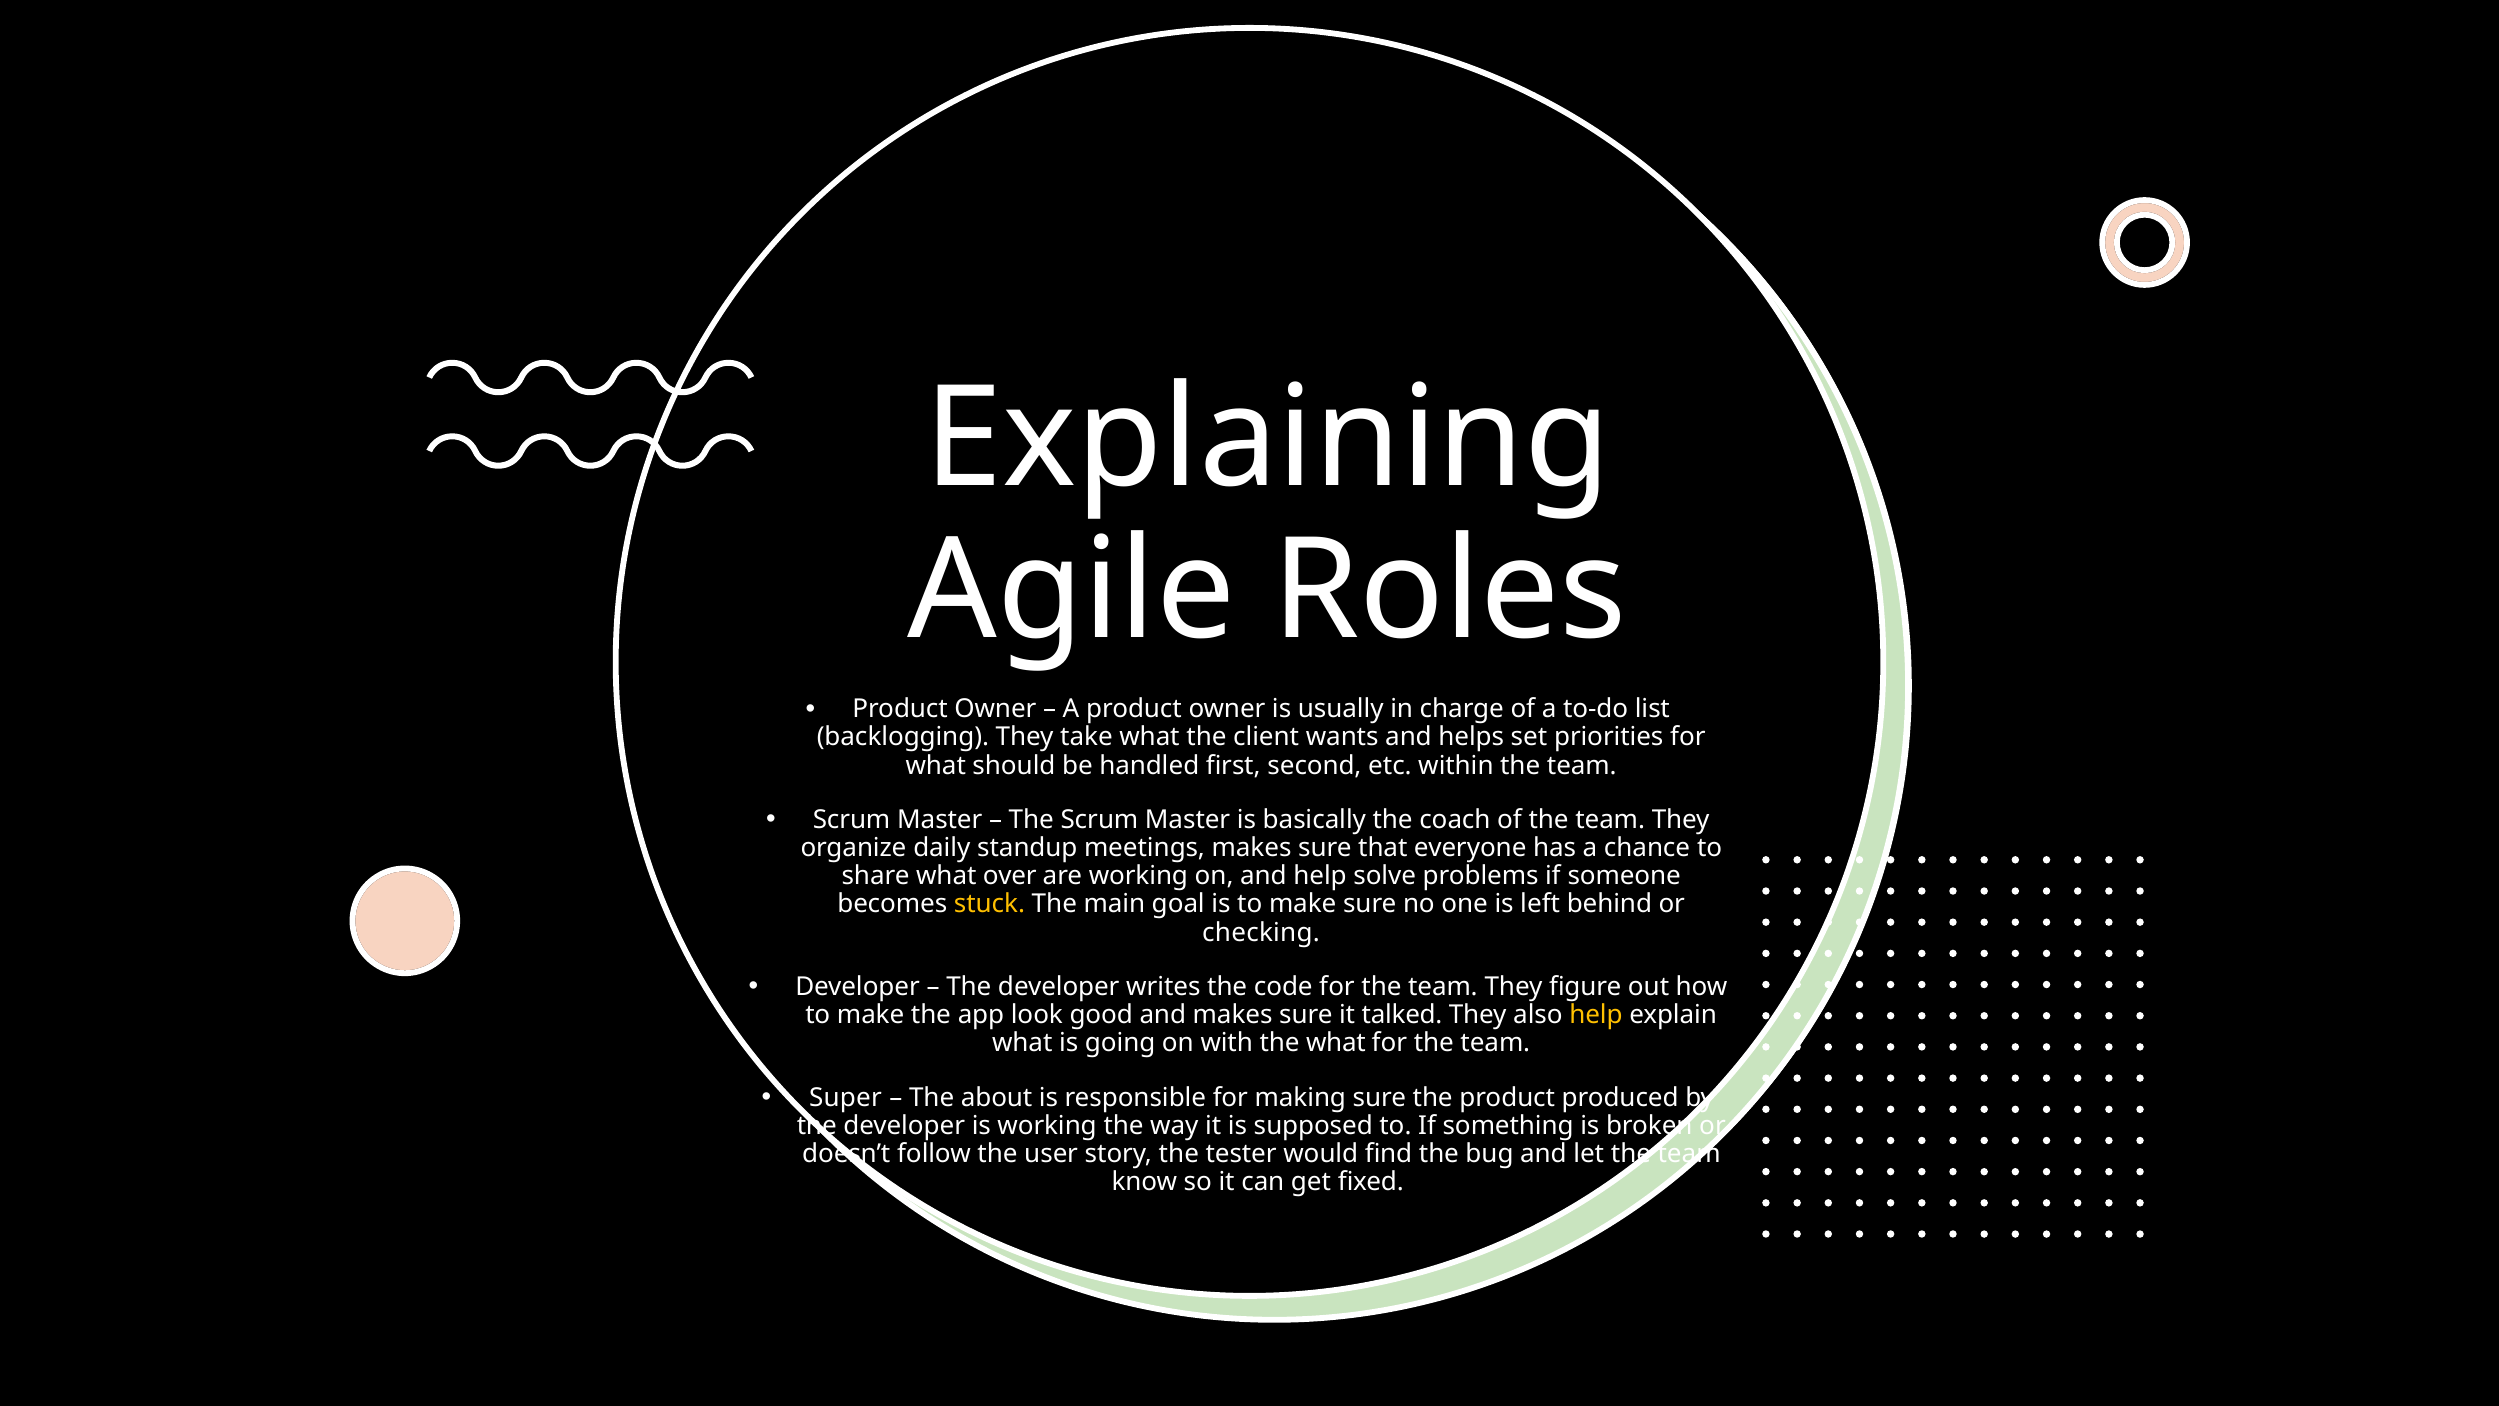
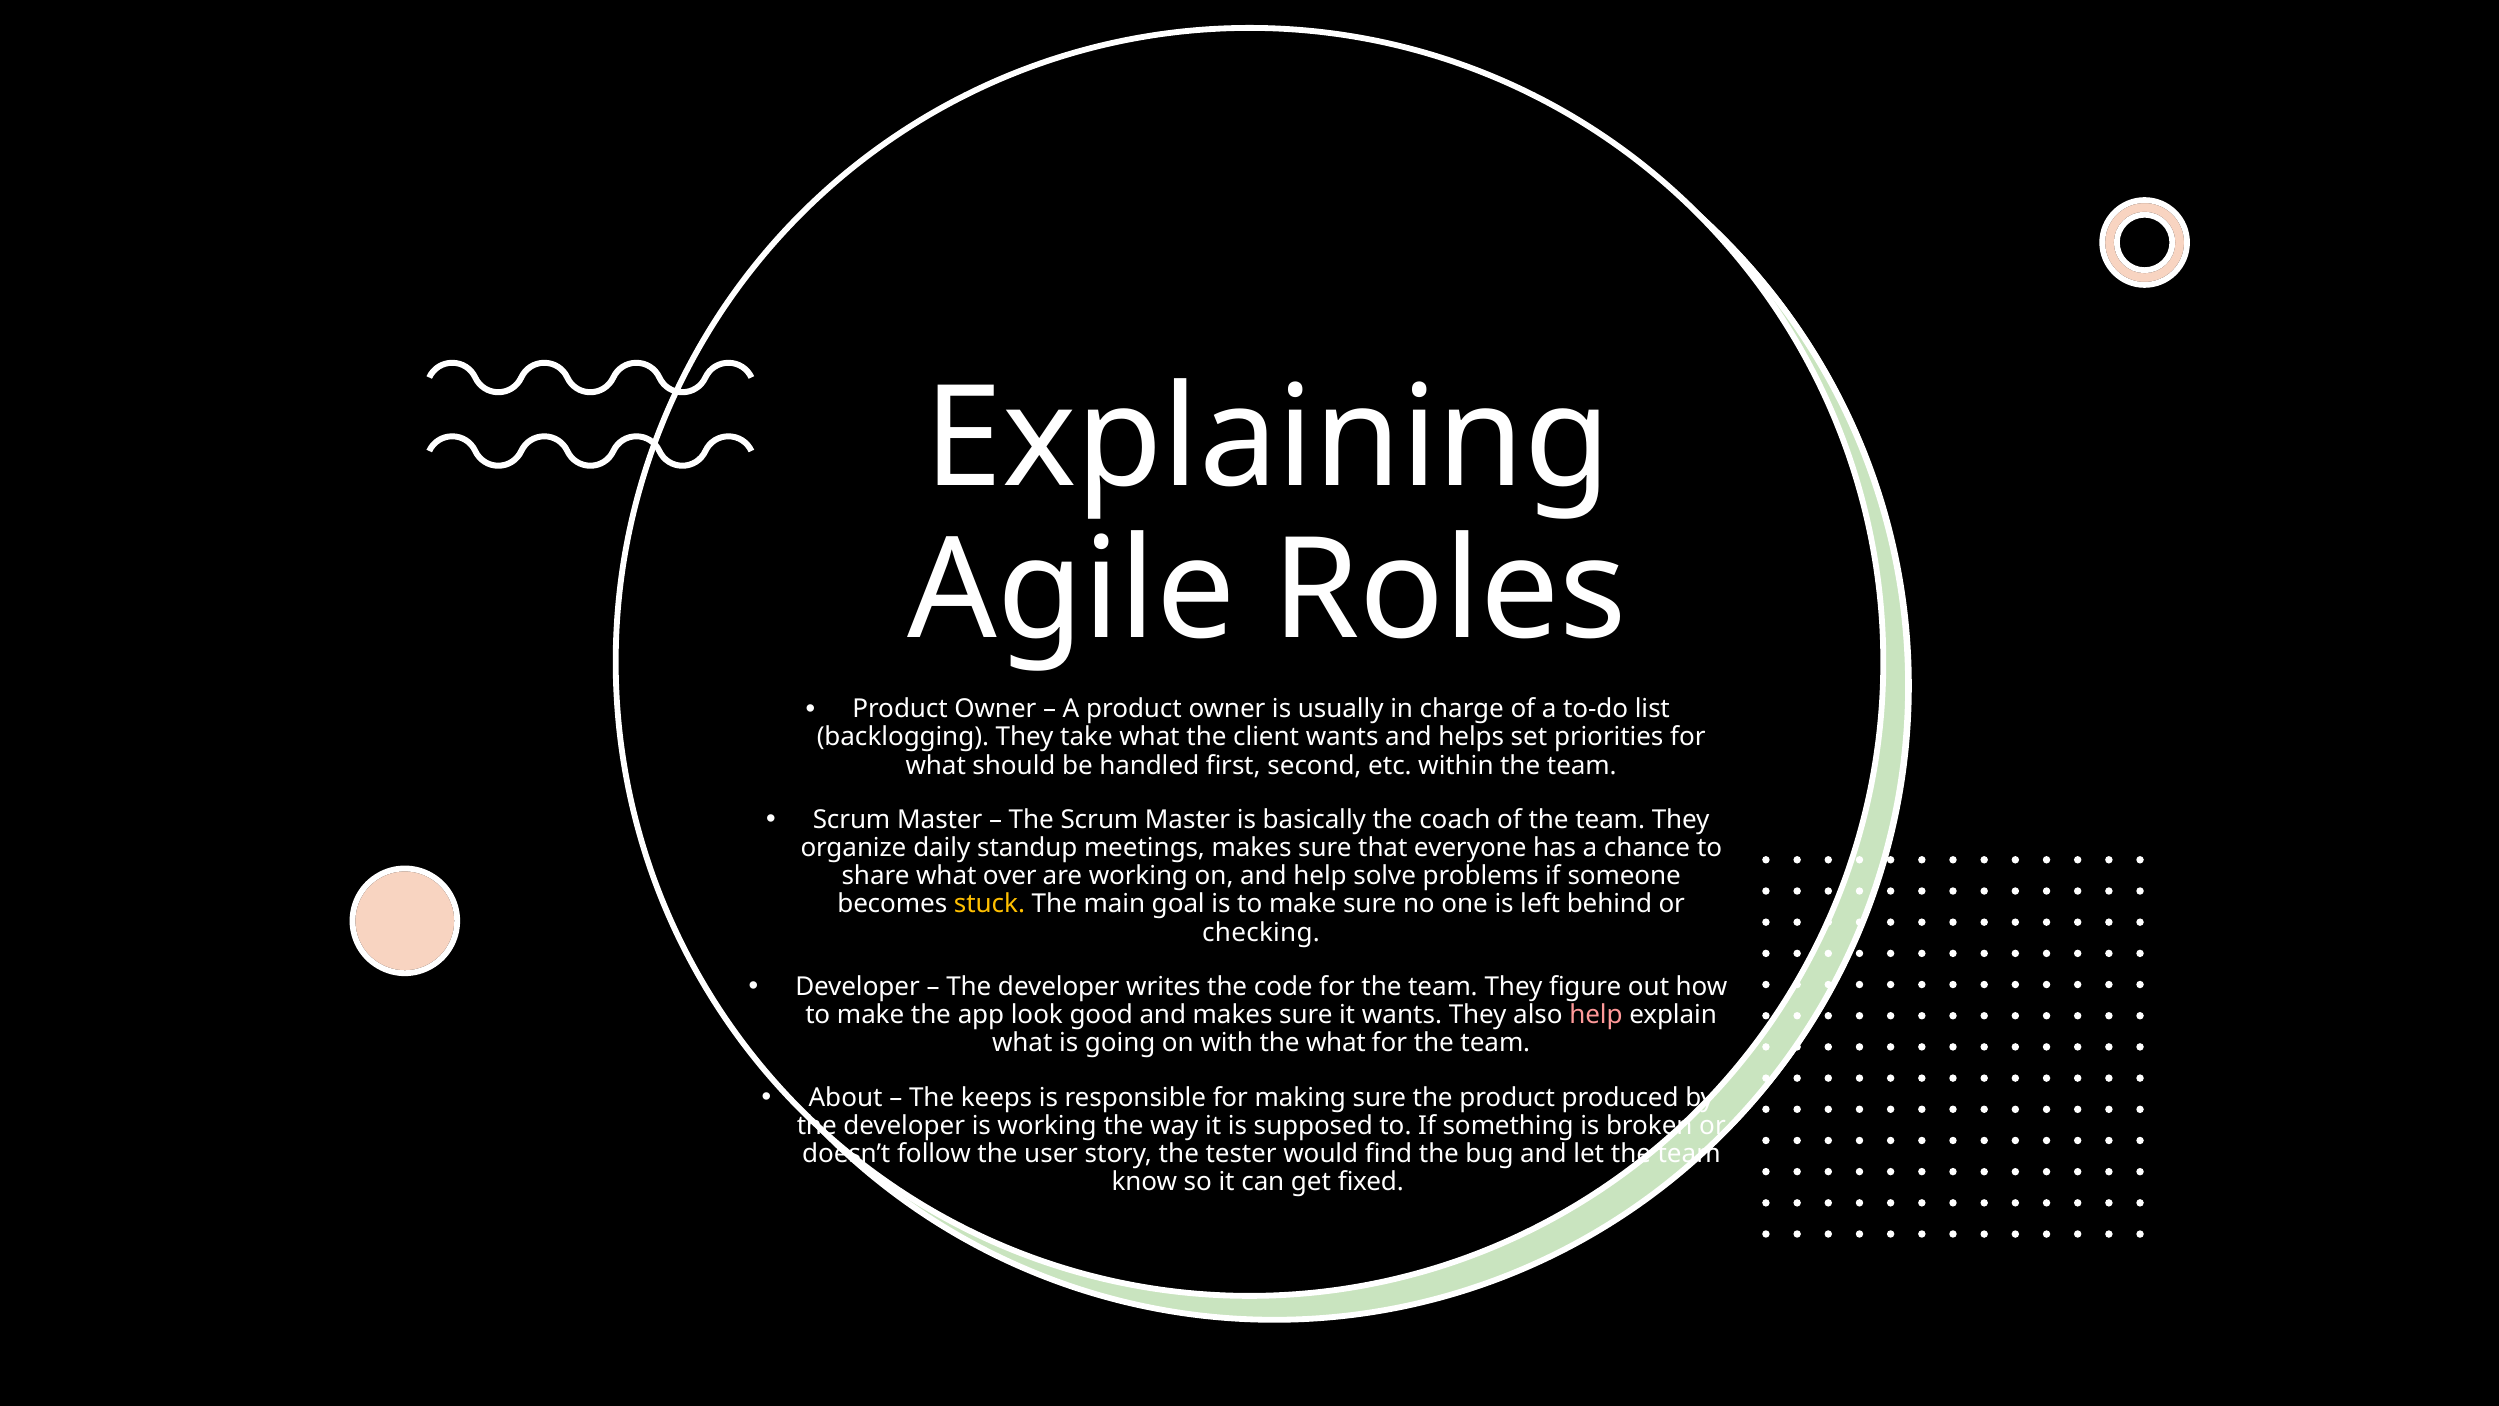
it talked: talked -> wants
help at (1596, 1015) colour: yellow -> pink
Super: Super -> About
about: about -> keeps
